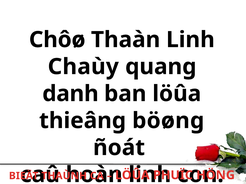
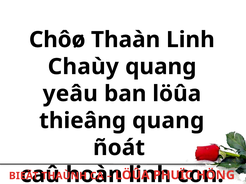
danh: danh -> yeâu
thieâng böøng: böøng -> quang
